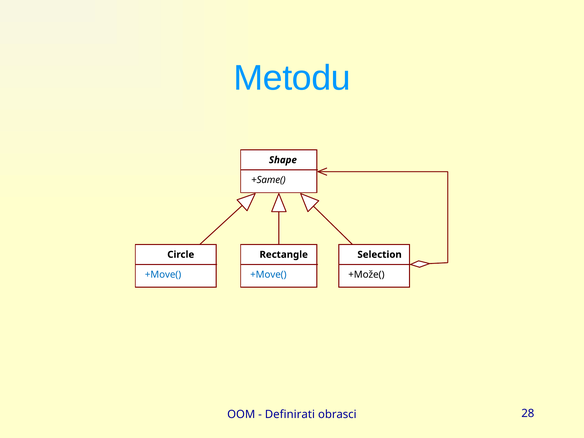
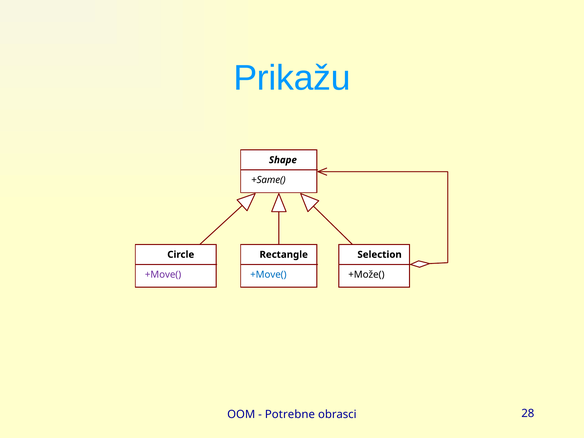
Metodu: Metodu -> Prikažu
+Move( at (163, 275) colour: blue -> purple
Definirati: Definirati -> Potrebne
